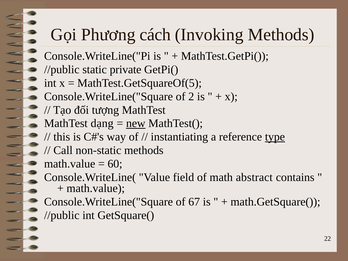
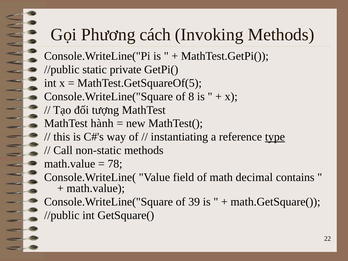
2: 2 -> 8
dạng: dạng -> hành
new underline: present -> none
60: 60 -> 78
abstract: abstract -> decimal
67: 67 -> 39
